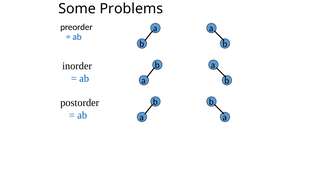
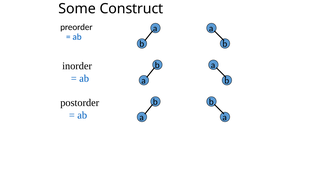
Problems: Problems -> Construct
